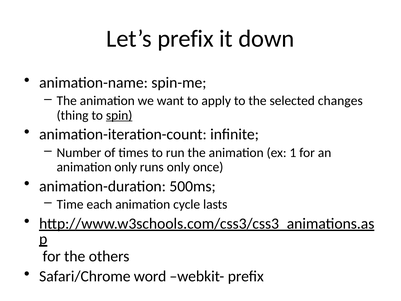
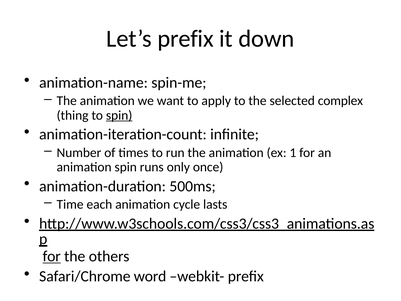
changes: changes -> complex
animation only: only -> spin
for at (52, 256) underline: none -> present
